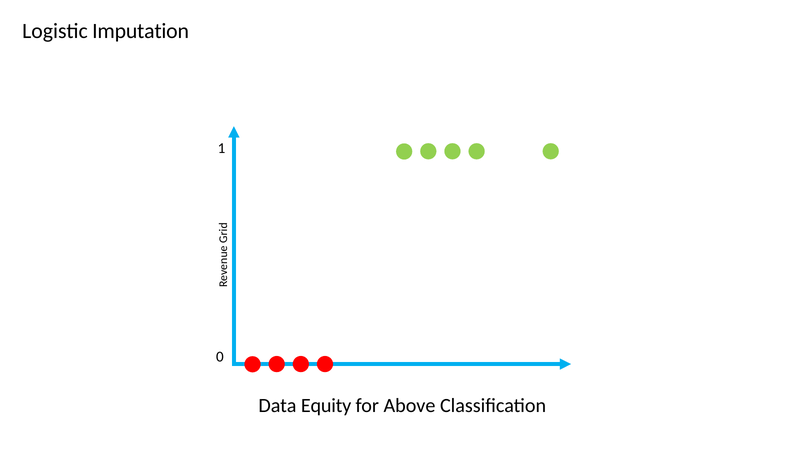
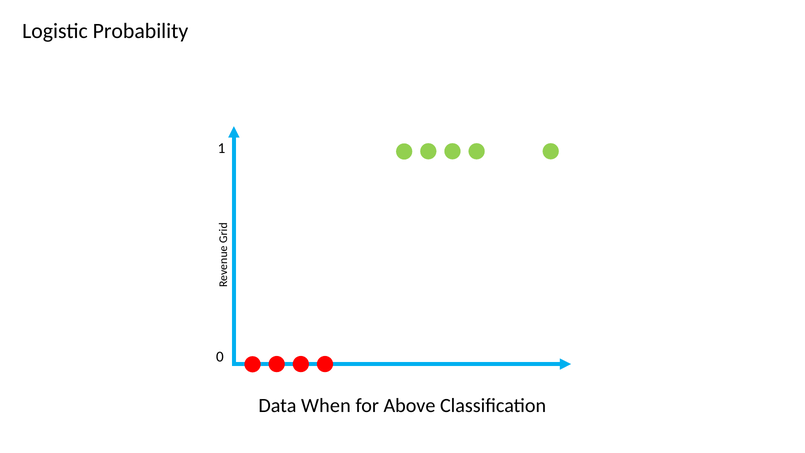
Imputation: Imputation -> Probability
Equity: Equity -> When
